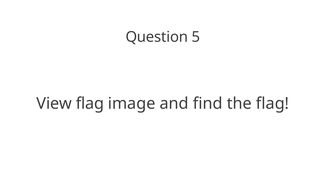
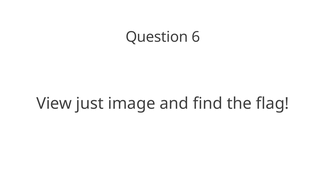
5: 5 -> 6
View flag: flag -> just
